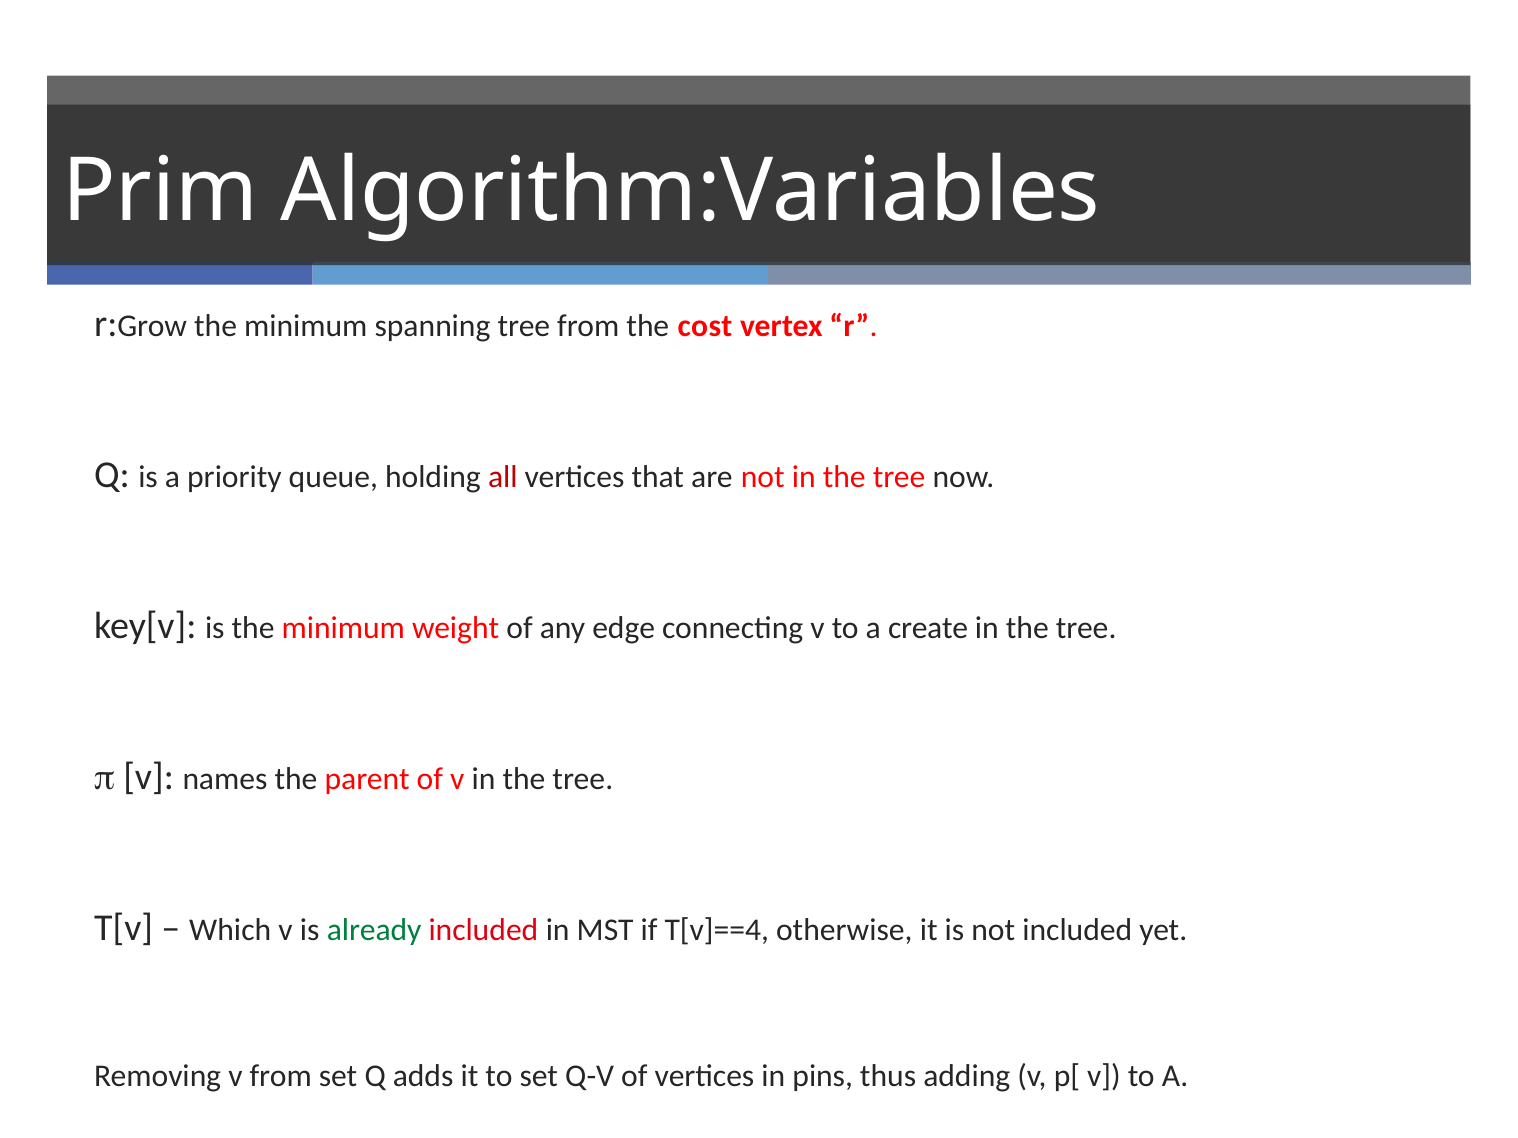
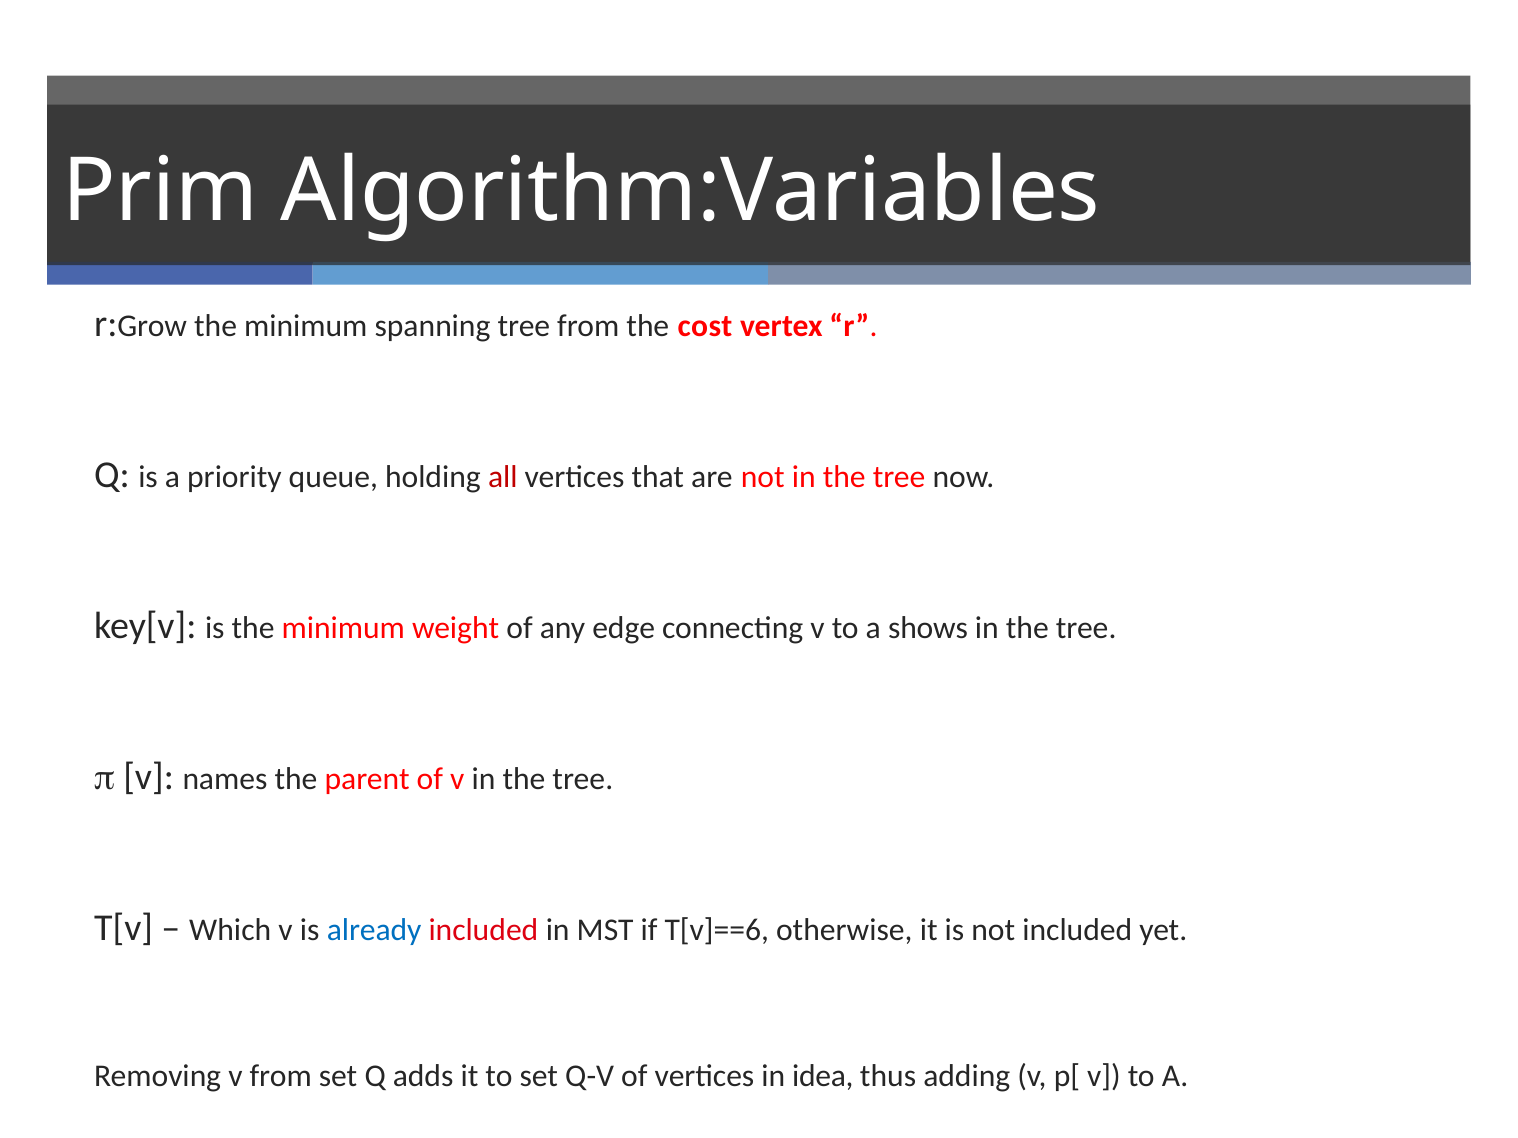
create: create -> shows
already colour: green -> blue
T[v]==4: T[v]==4 -> T[v]==6
pins: pins -> idea
